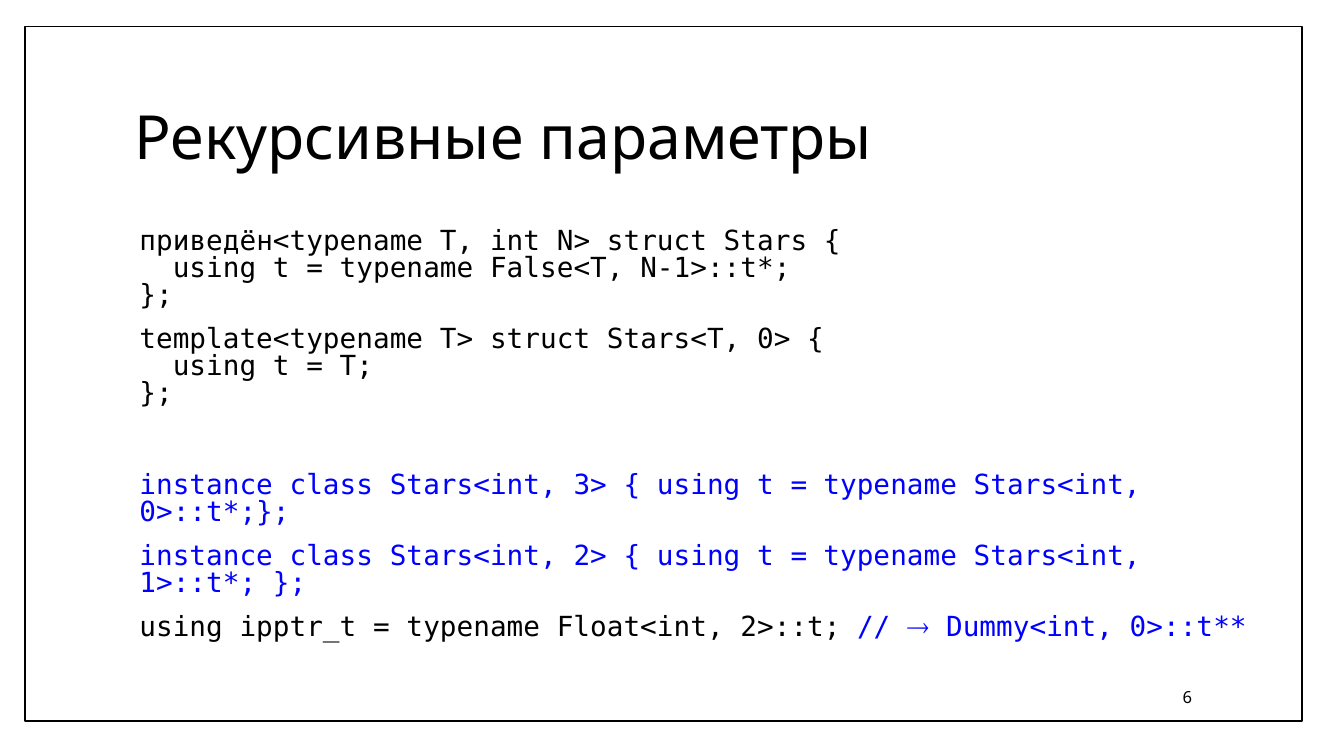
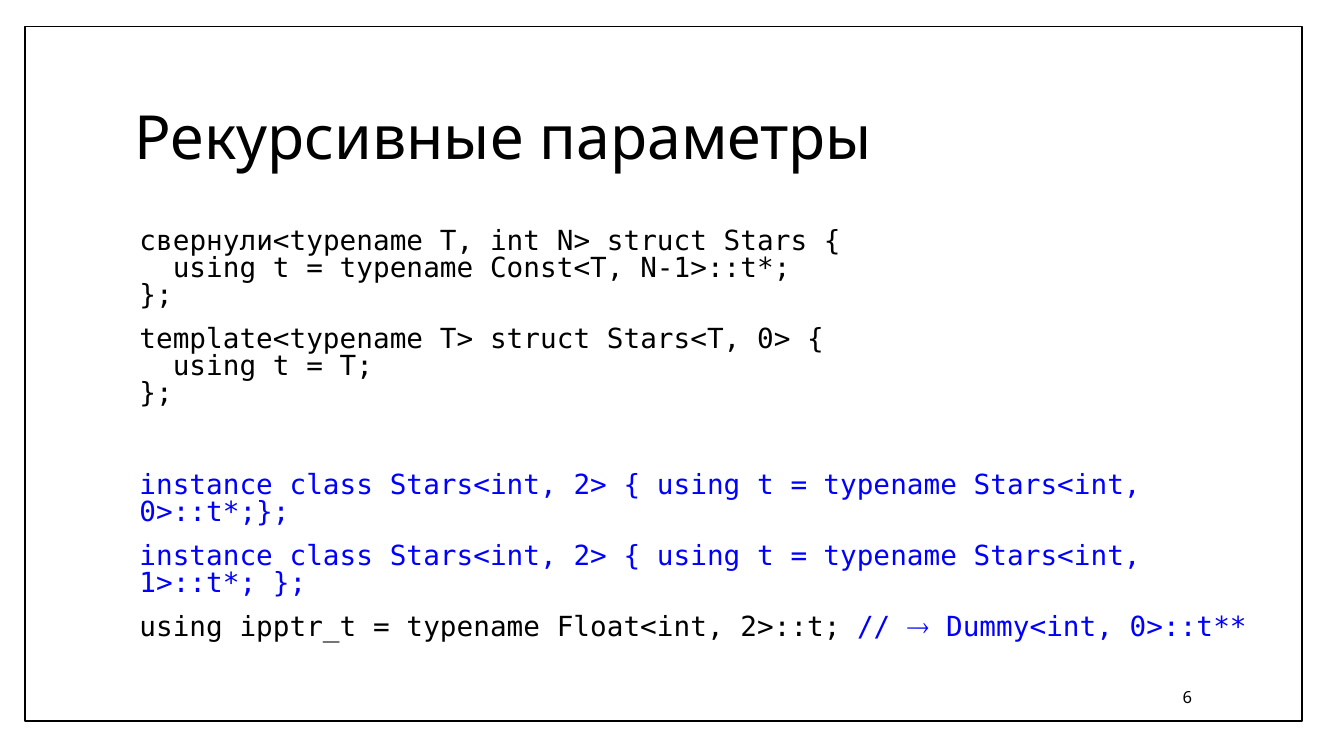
приведён<typename: приведён<typename -> свернули<typename
False<T: False<T -> Const<T
3> at (590, 485): 3> -> 2>
